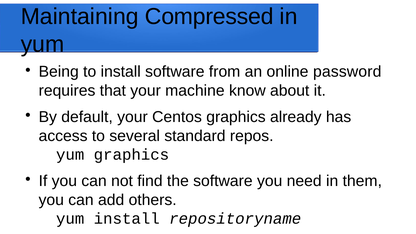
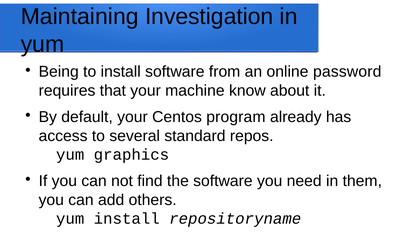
Compressed: Compressed -> Investigation
Centos graphics: graphics -> program
